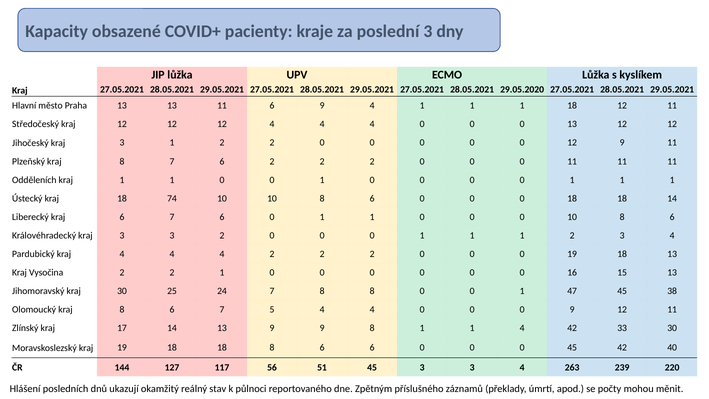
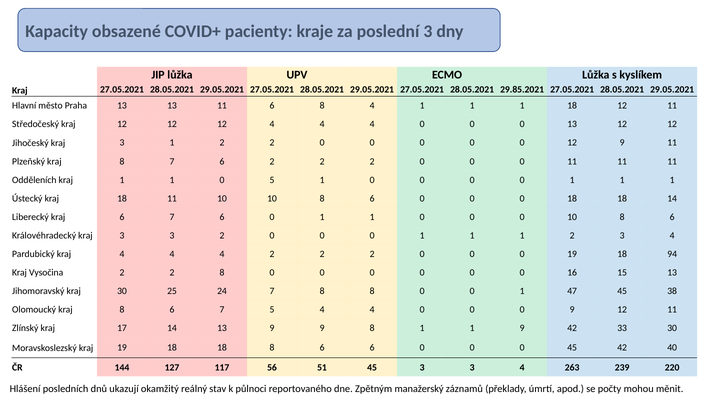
29.05.2020: 29.05.2020 -> 29.85.2021
6 9: 9 -> 8
0 at (272, 180): 0 -> 5
18 74: 74 -> 11
18 13: 13 -> 94
2 1: 1 -> 8
1 4: 4 -> 9
příslušného: příslušného -> manažerský
